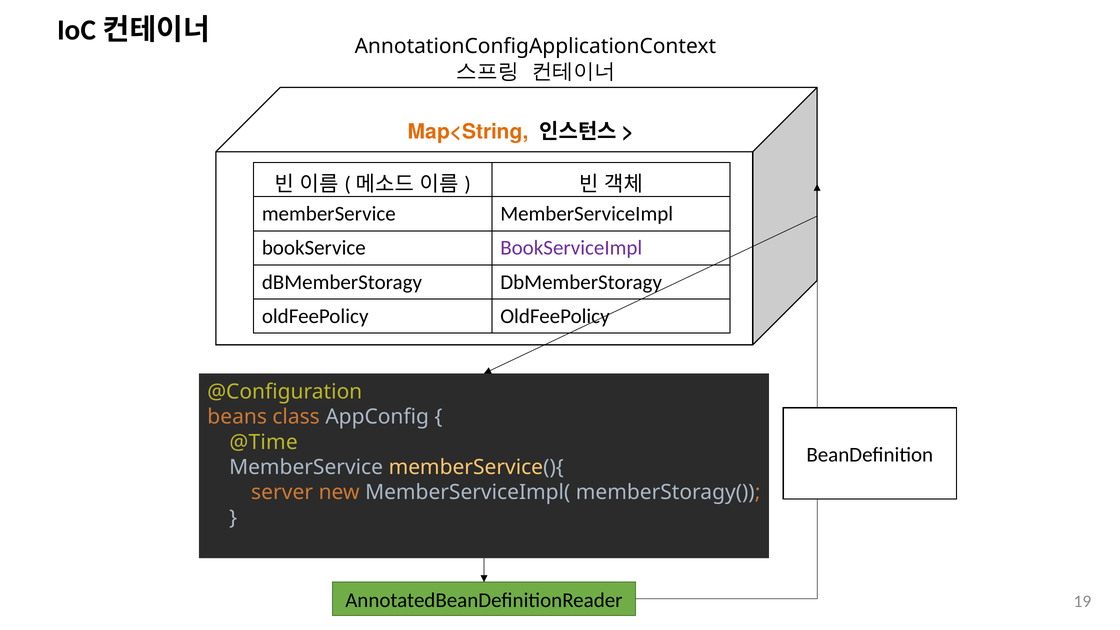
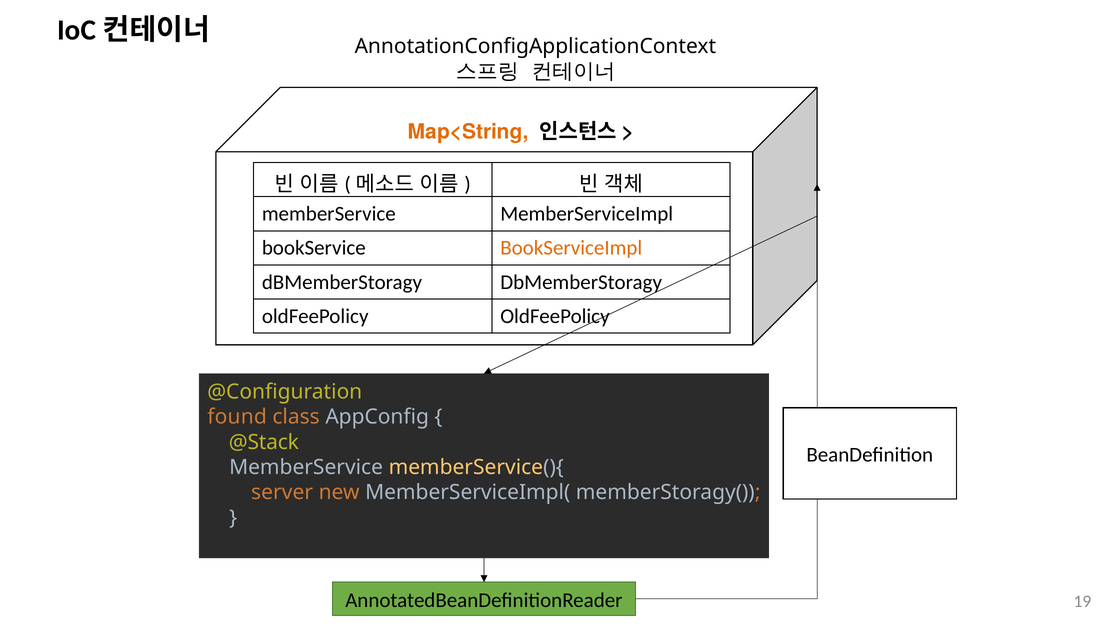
BookServiceImpl colour: purple -> orange
beans: beans -> found
@Time: @Time -> @Stack
